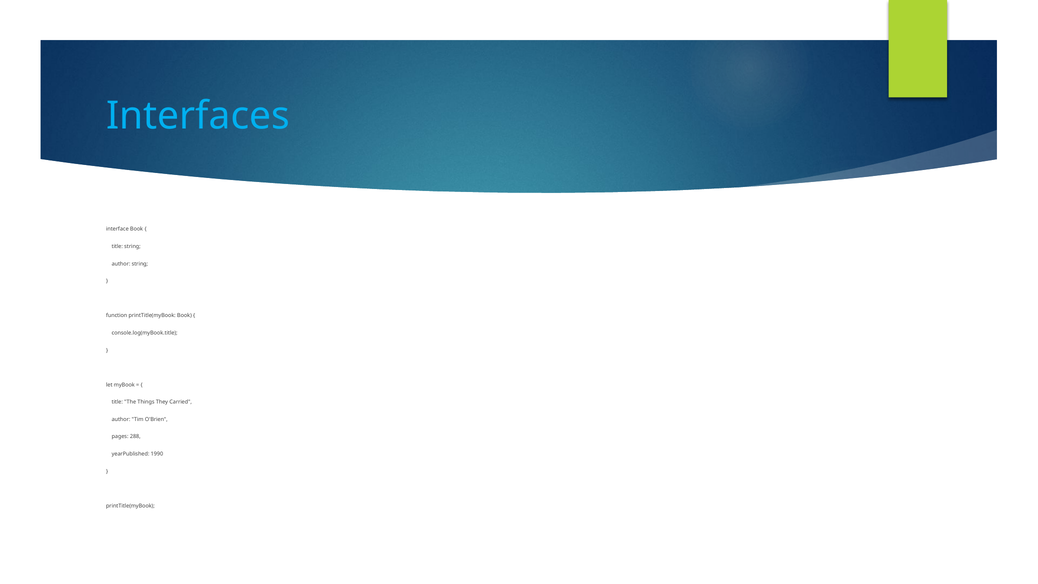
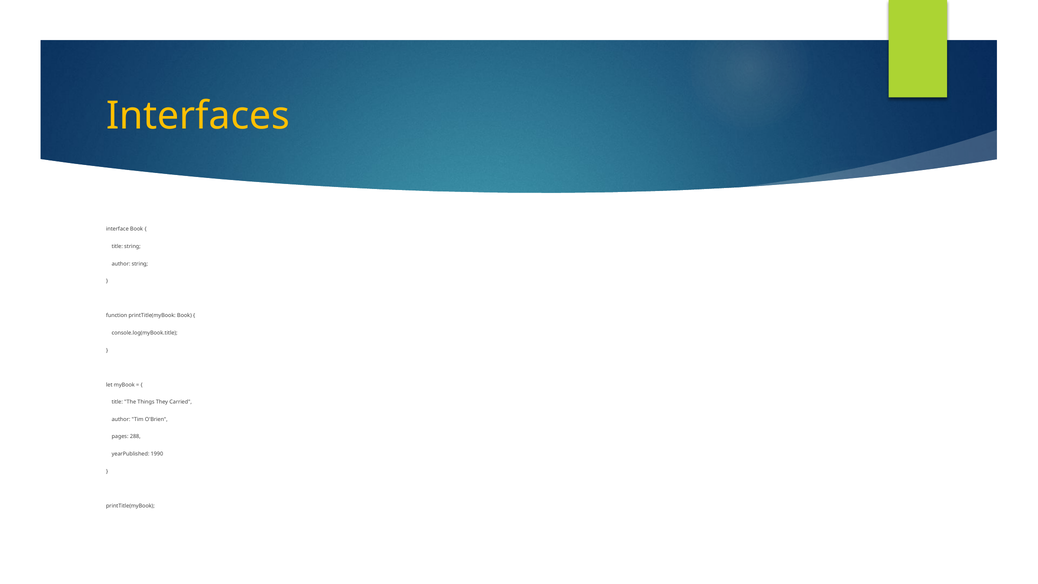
Interfaces colour: light blue -> yellow
